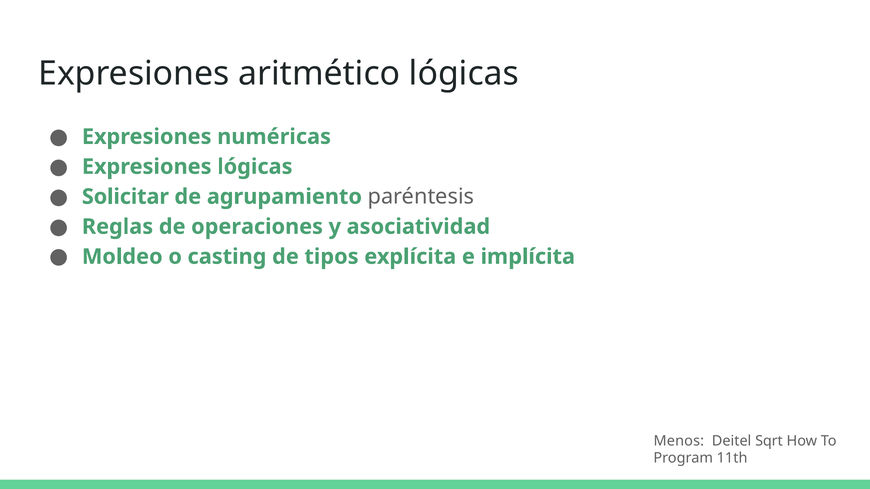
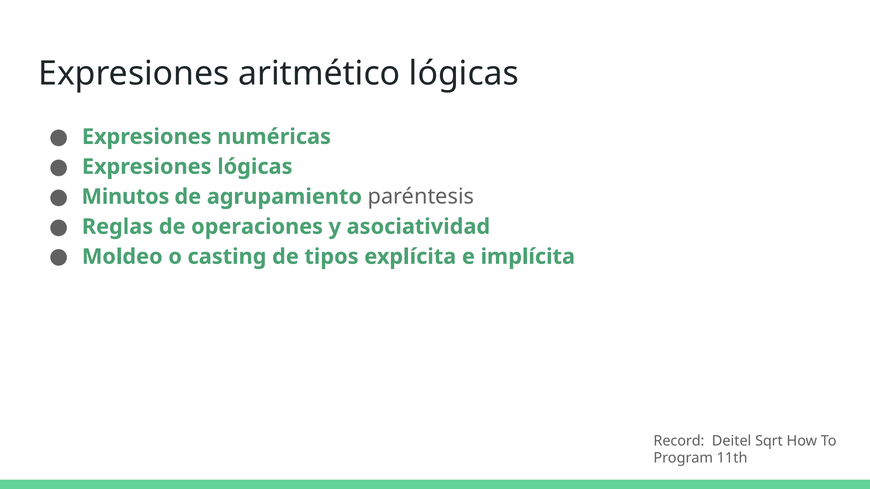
Solicitar: Solicitar -> Minutos
Menos: Menos -> Record
